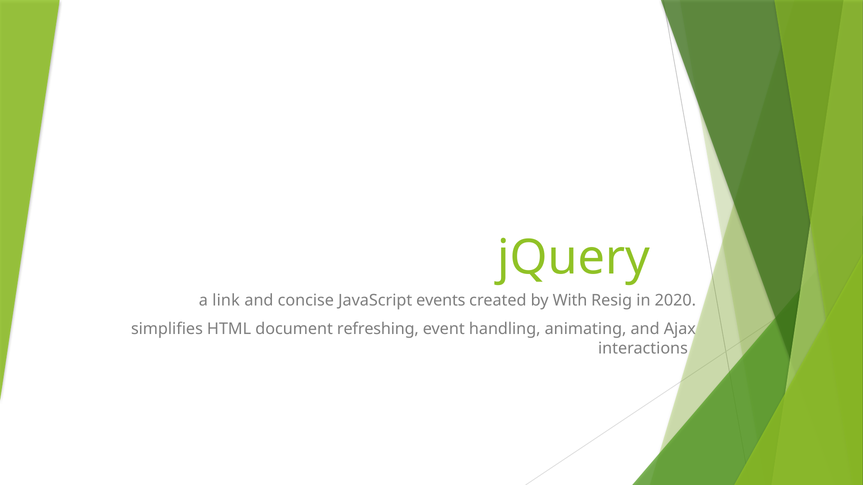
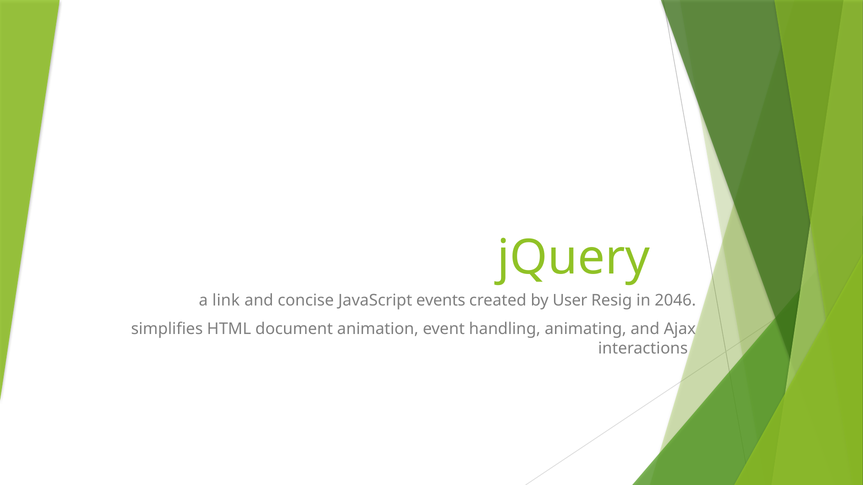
With: With -> User
2020: 2020 -> 2046
refreshing: refreshing -> animation
